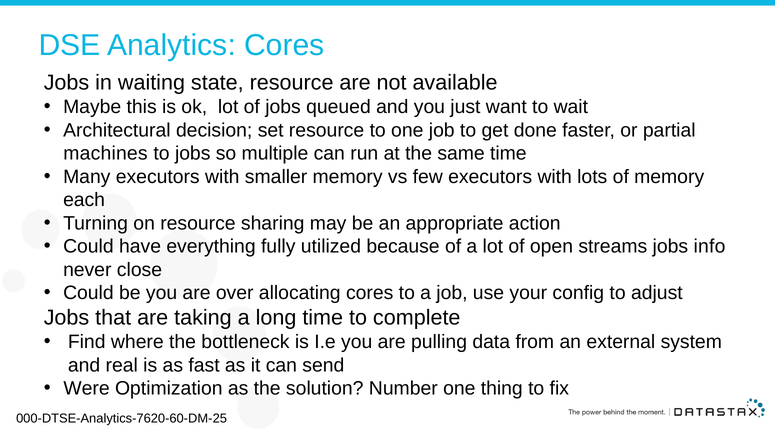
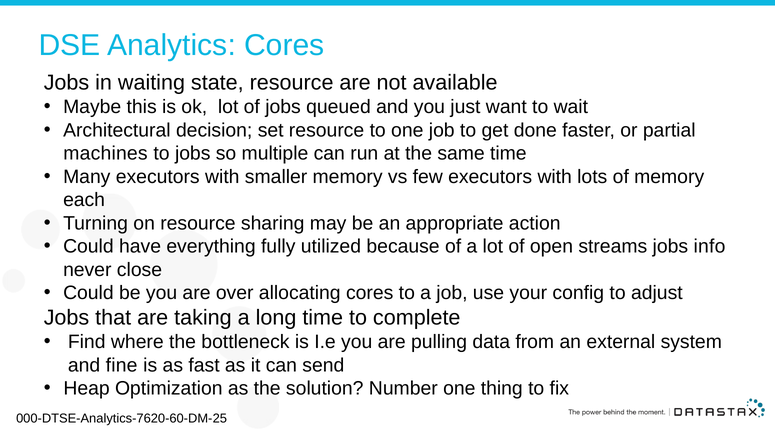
real: real -> fine
Were: Were -> Heap
